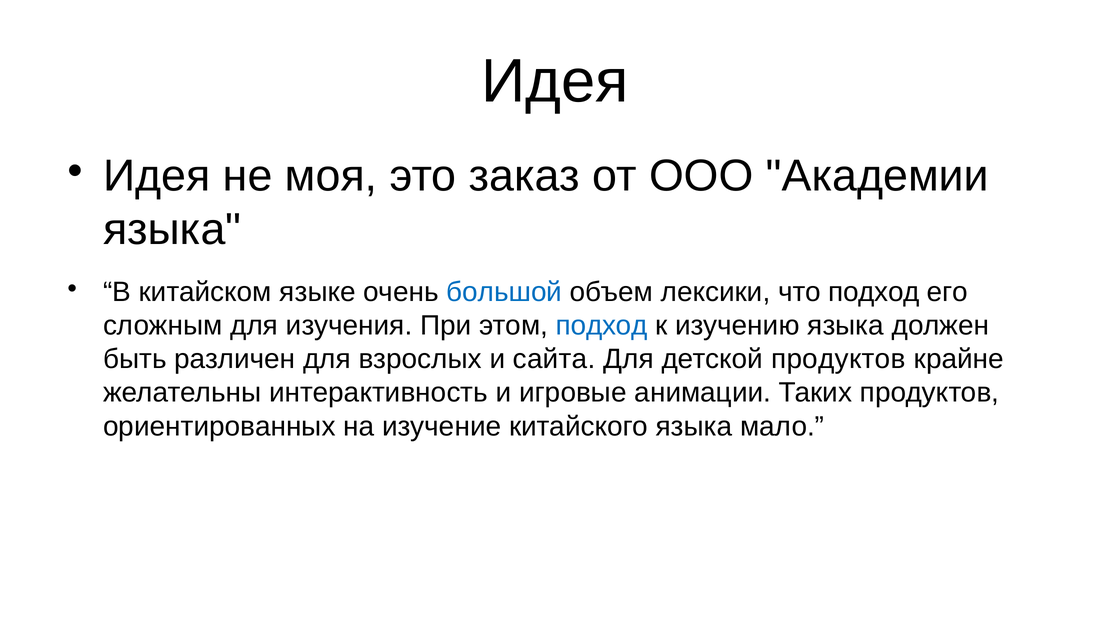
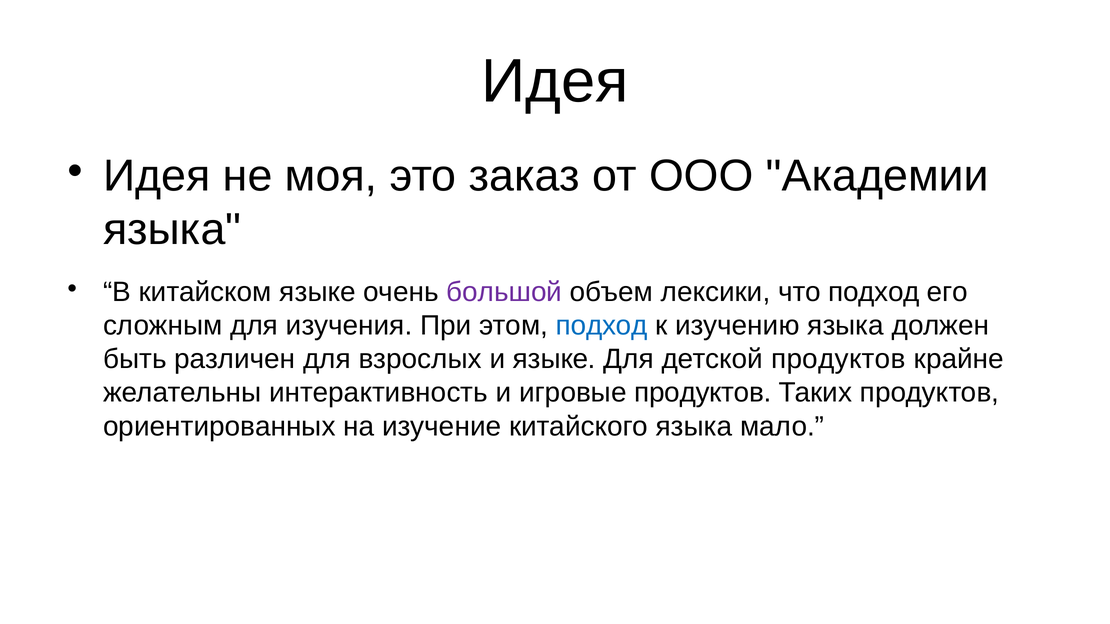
большой colour: blue -> purple
и сайта: сайта -> языке
игровые анимации: анимации -> продуктов
